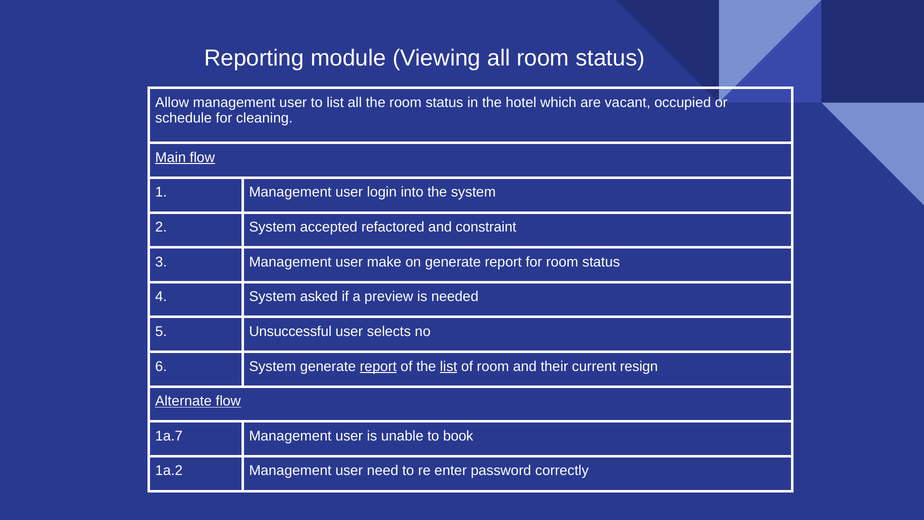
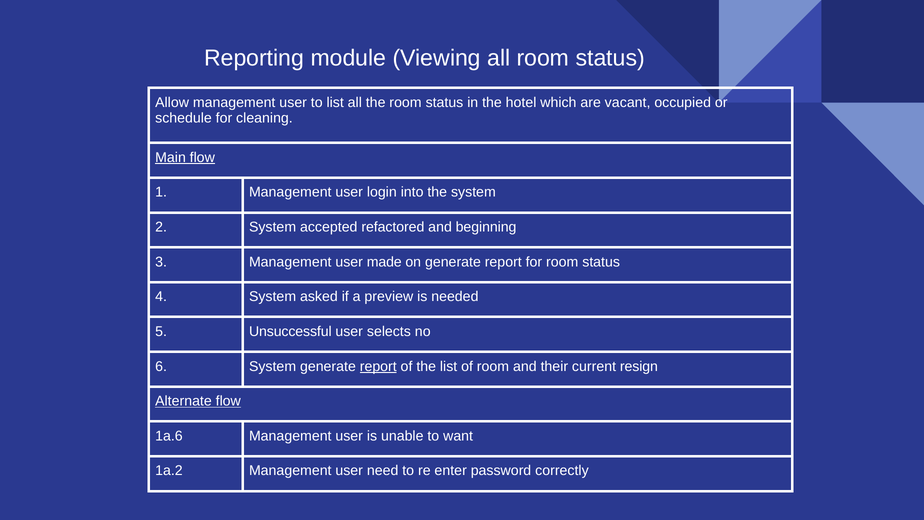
constraint: constraint -> beginning
make: make -> made
list at (449, 366) underline: present -> none
1a.7: 1a.7 -> 1a.6
book: book -> want
